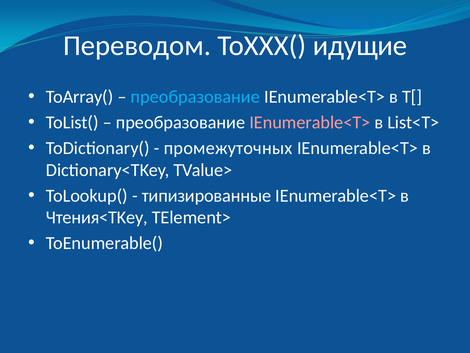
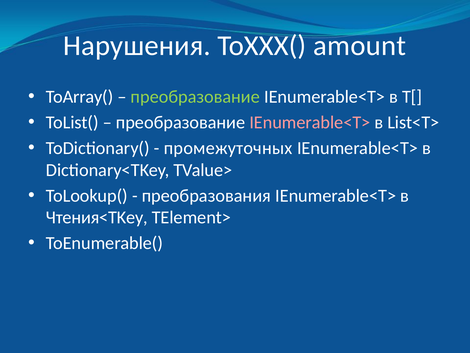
Переводом: Переводом -> Нарушения
идущие: идущие -> amount
преобразование at (195, 97) colour: light blue -> light green
типизированные: типизированные -> преобразования
